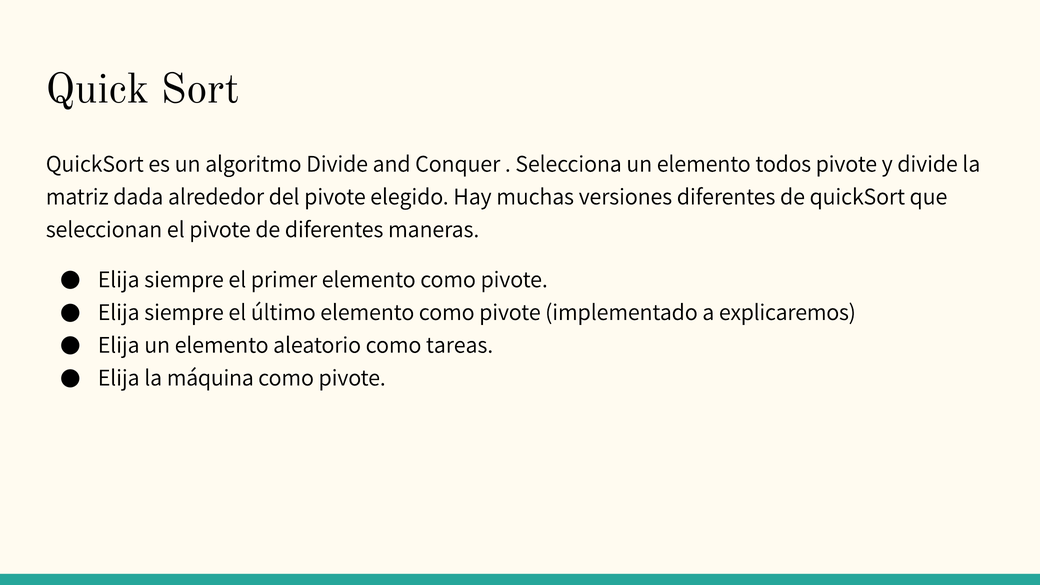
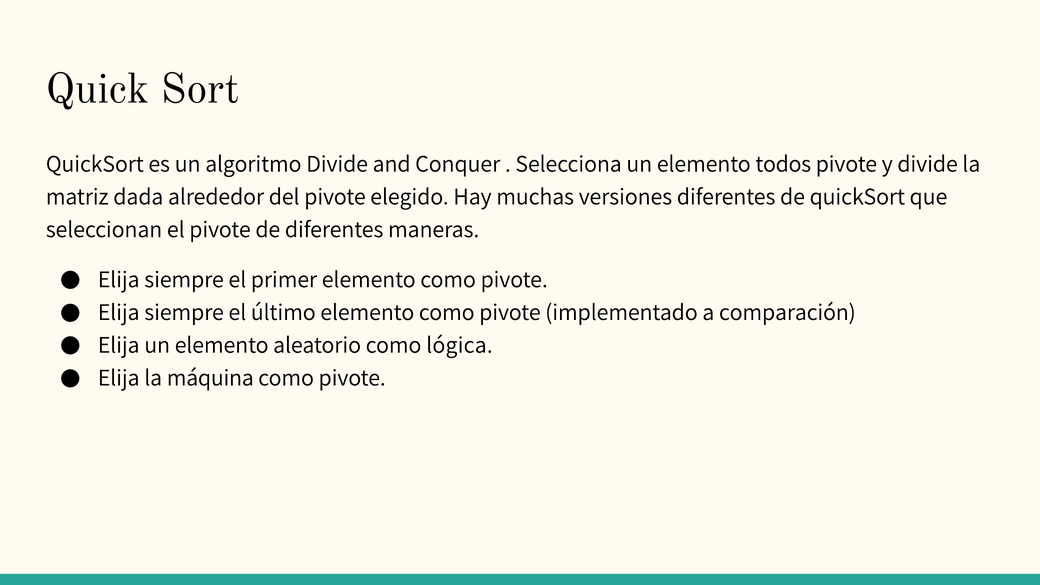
explicaremos: explicaremos -> comparación
tareas: tareas -> lógica
